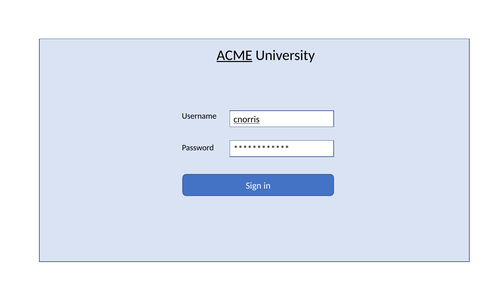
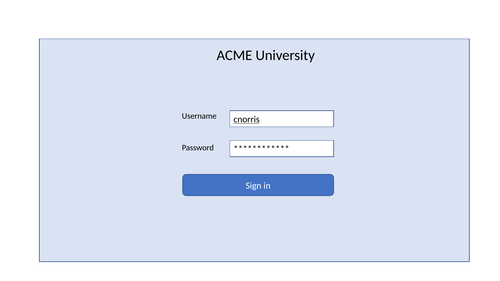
ACME underline: present -> none
